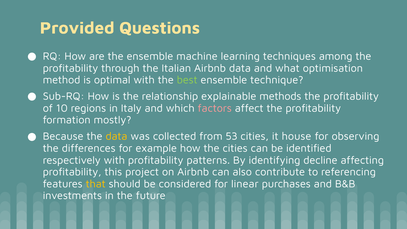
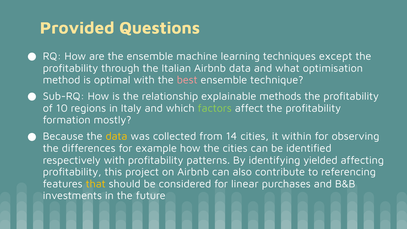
among: among -> except
best colour: light green -> pink
factors colour: pink -> light green
53: 53 -> 14
house: house -> within
decline: decline -> yielded
